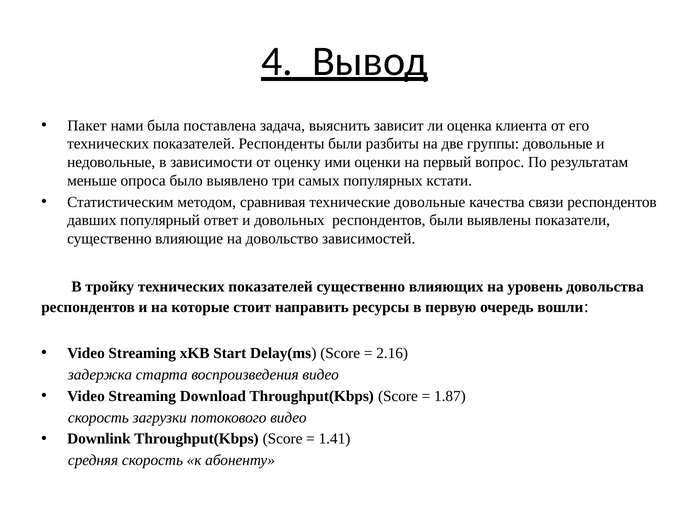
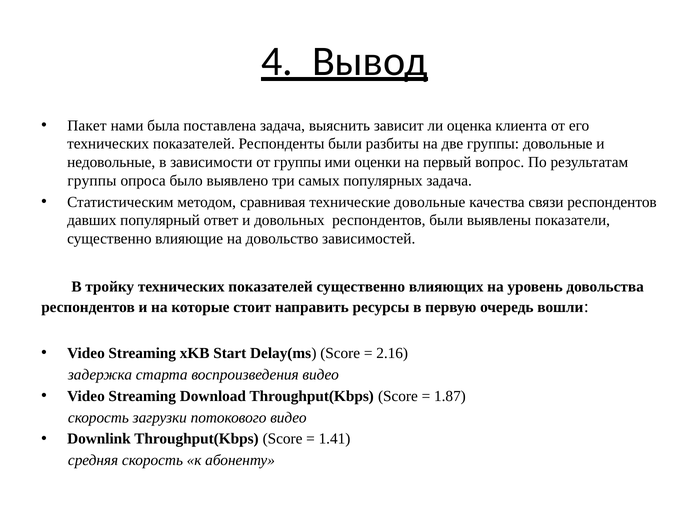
от оценку: оценку -> группы
меньше at (92, 181): меньше -> группы
популярных кстати: кстати -> задача
